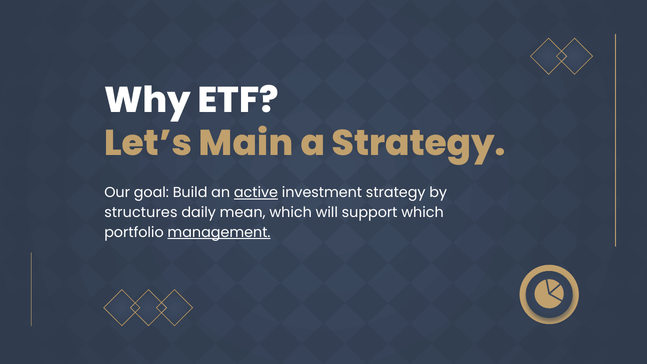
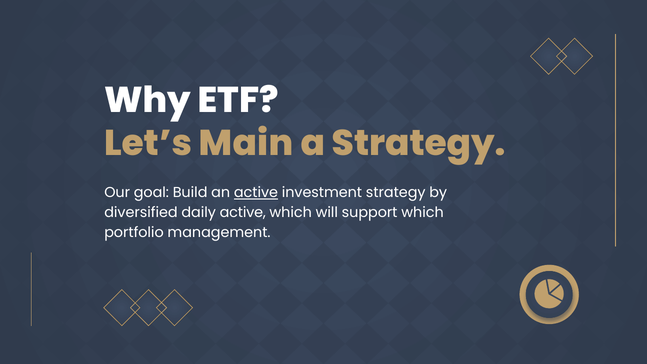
structures: structures -> diversified
daily mean: mean -> active
management underline: present -> none
